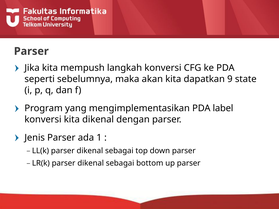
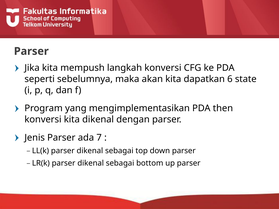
9: 9 -> 6
label: label -> then
1: 1 -> 7
